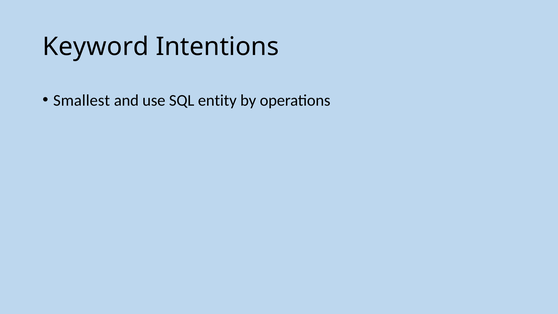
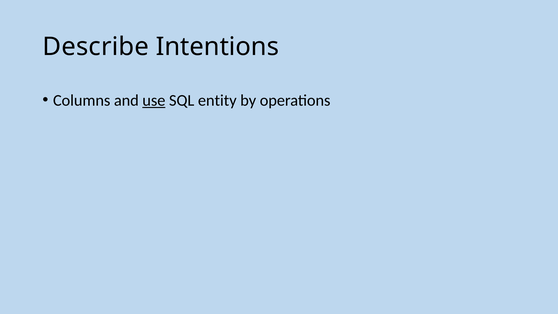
Keyword: Keyword -> Describe
Smallest: Smallest -> Columns
use underline: none -> present
